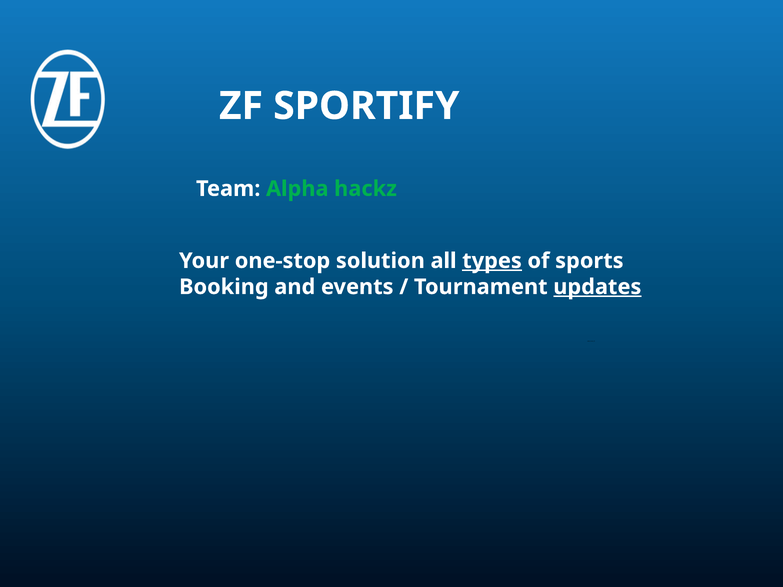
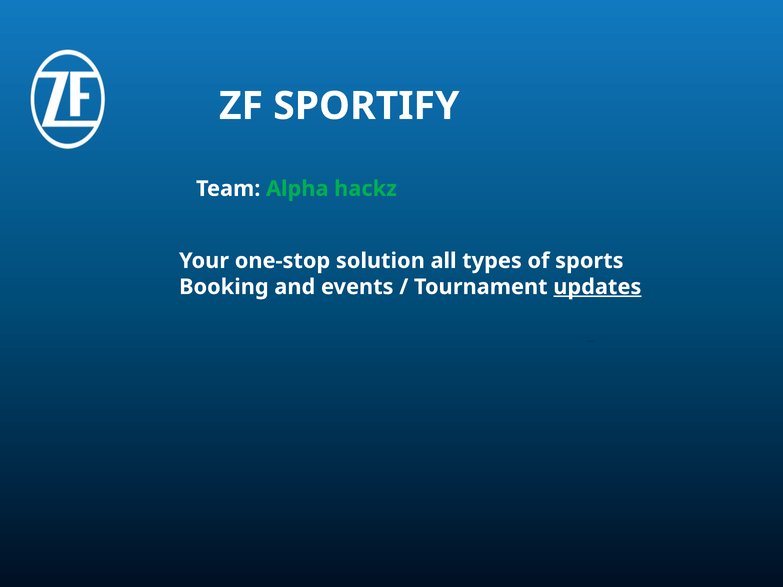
types underline: present -> none
